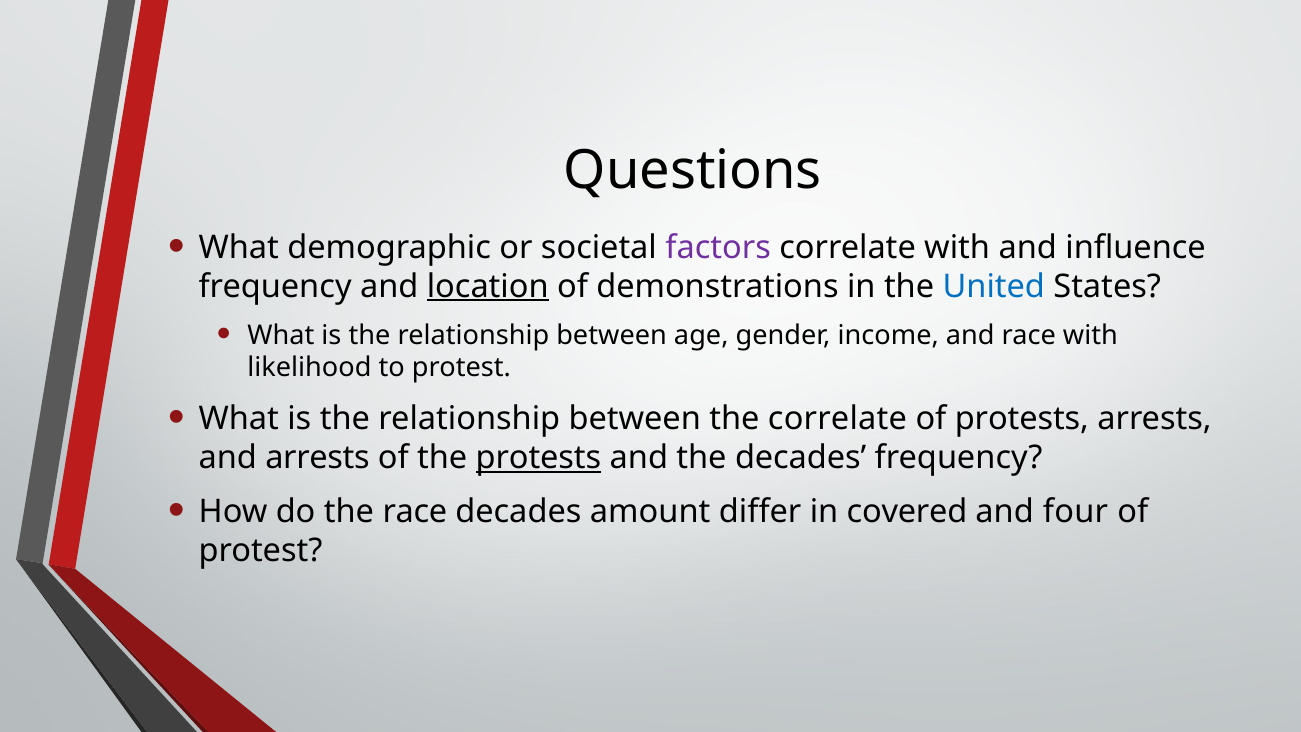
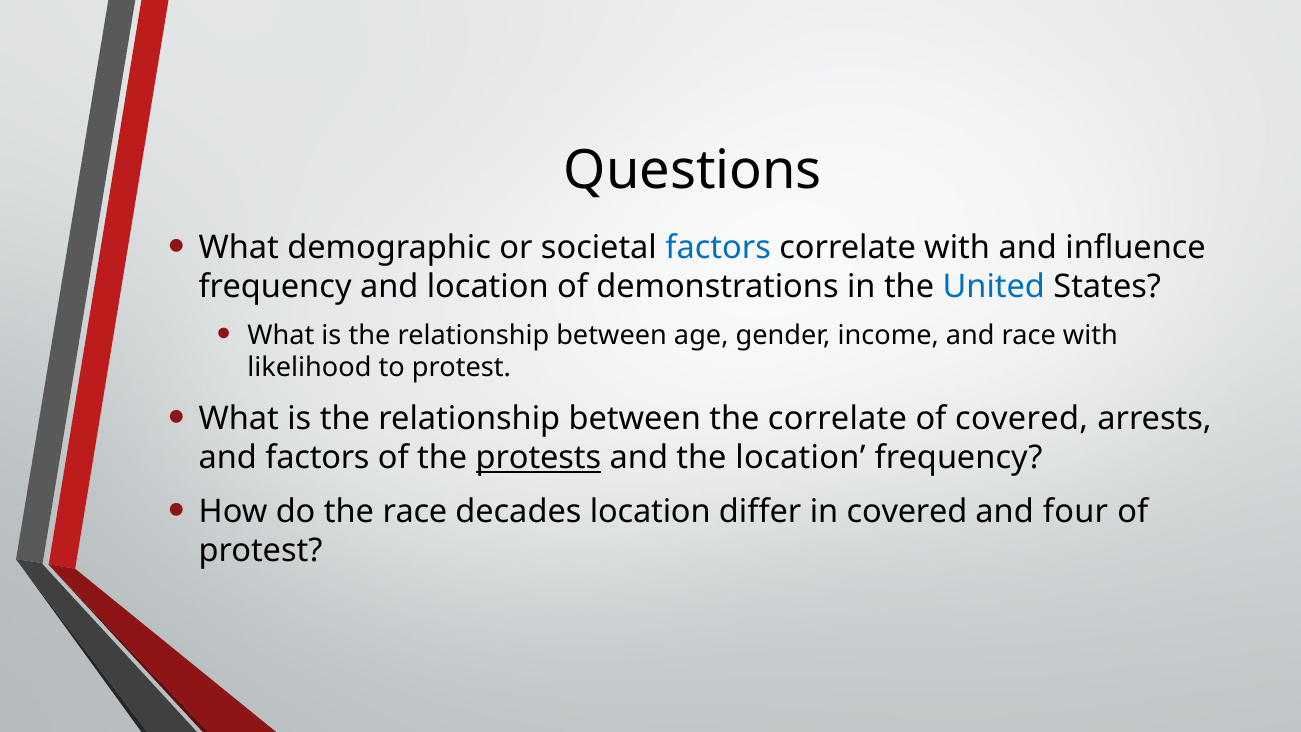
factors at (718, 247) colour: purple -> blue
location at (488, 286) underline: present -> none
of protests: protests -> covered
and arrests: arrests -> factors
the decades: decades -> location
decades amount: amount -> location
